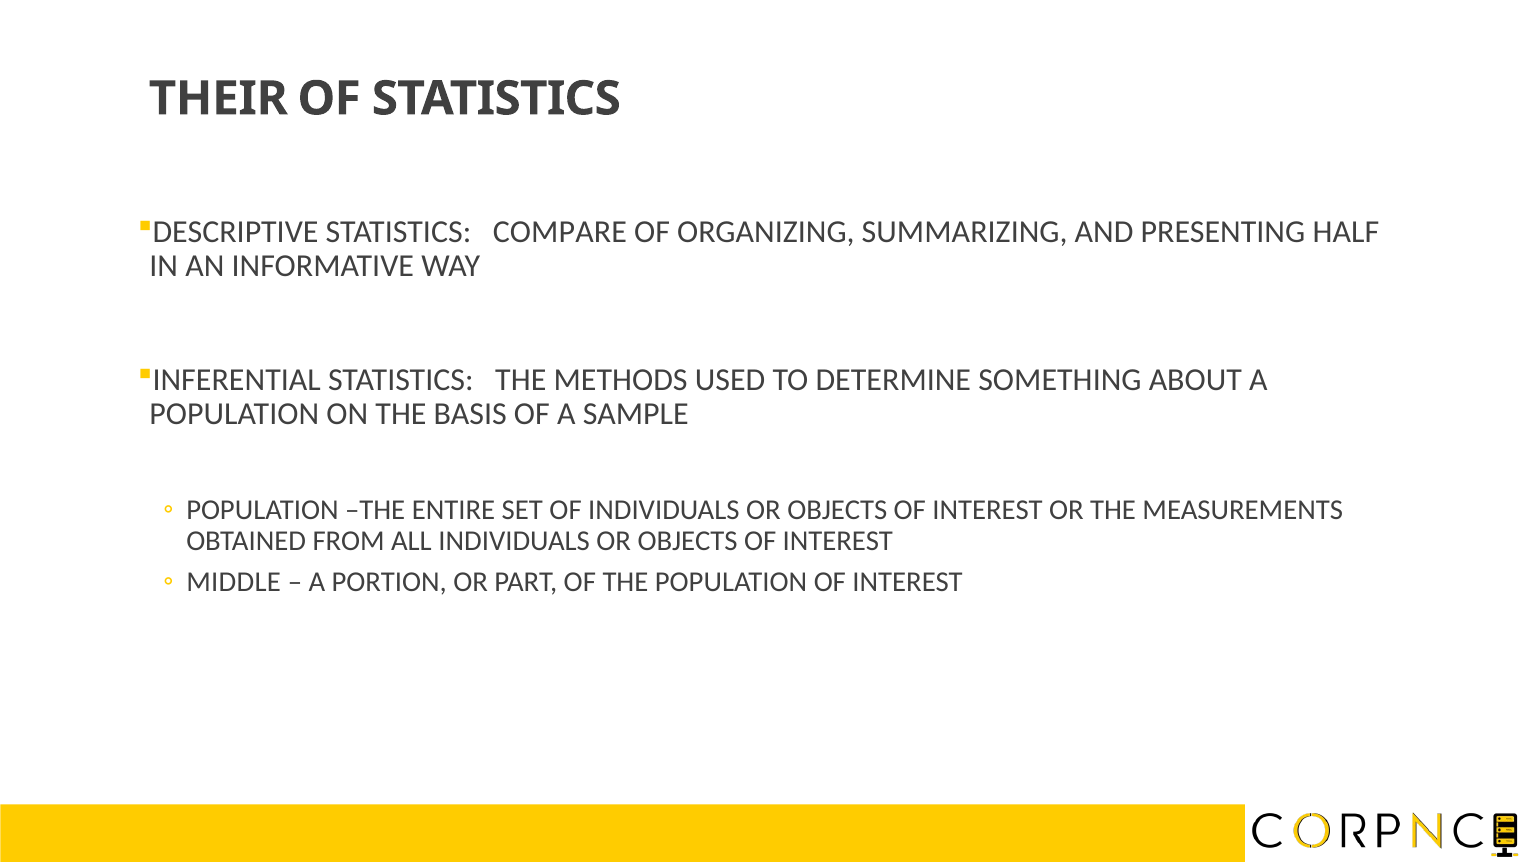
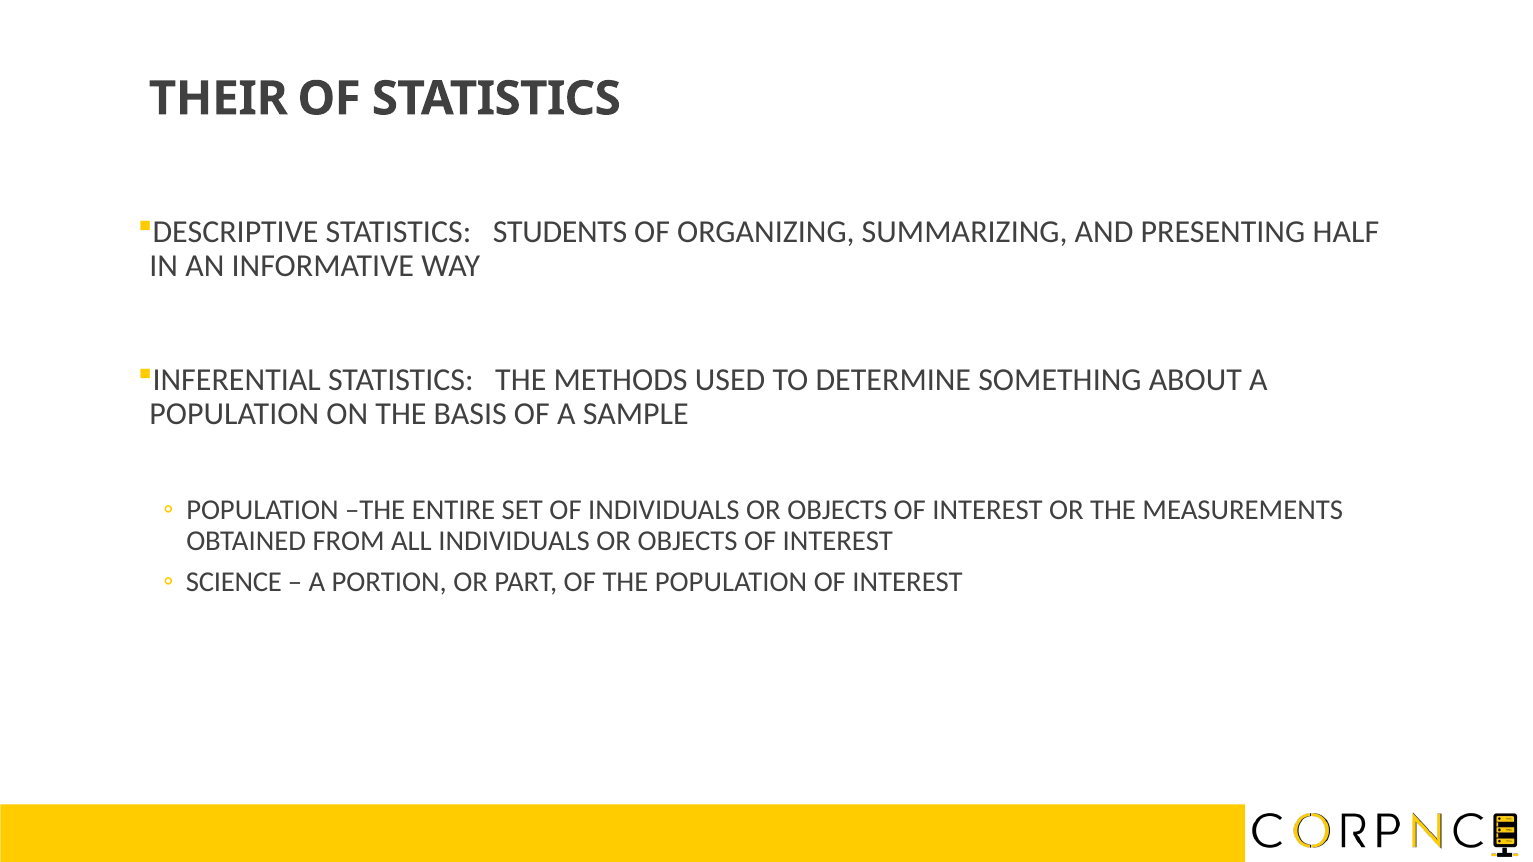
COMPARE: COMPARE -> STUDENTS
MIDDLE: MIDDLE -> SCIENCE
